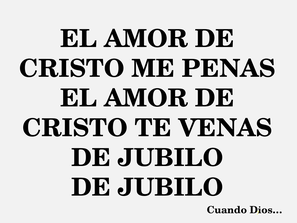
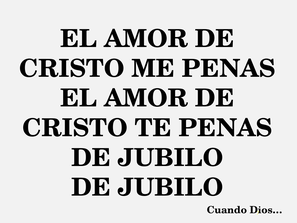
TE VENAS: VENAS -> PENAS
